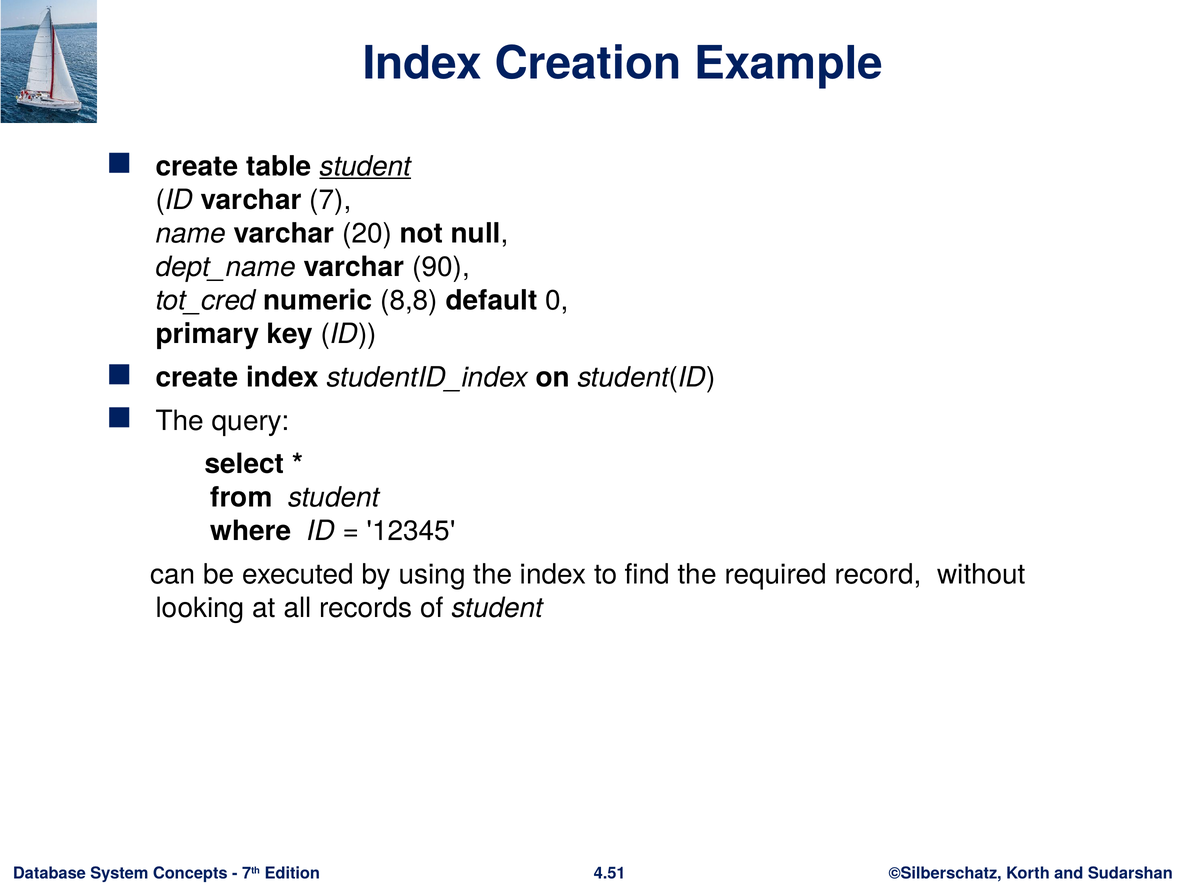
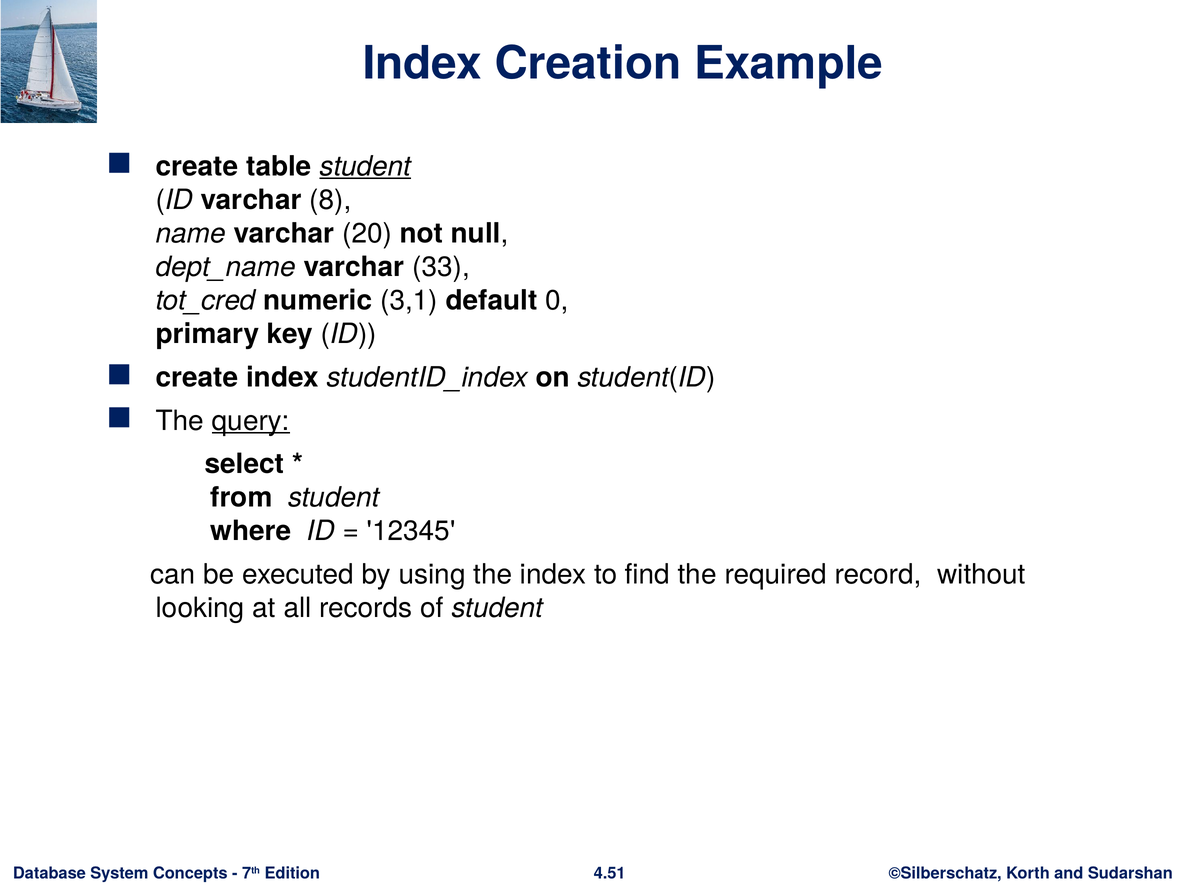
7: 7 -> 8
90: 90 -> 33
8,8: 8,8 -> 3,1
query underline: none -> present
